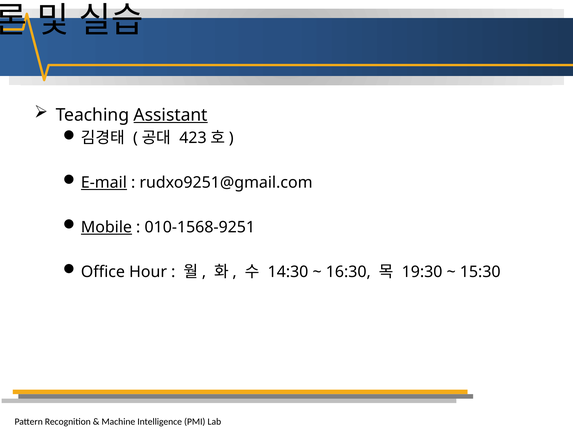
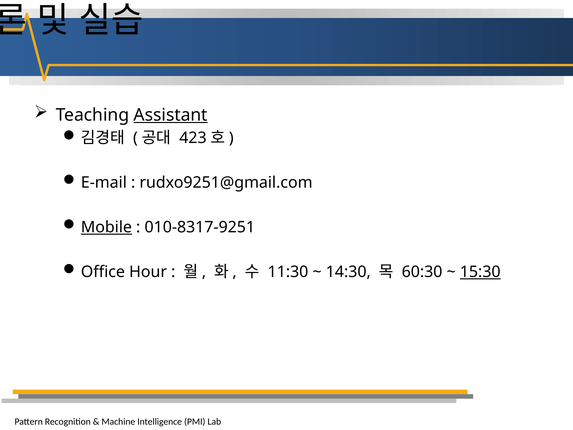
E-mail underline: present -> none
010-1568-9251: 010-1568-9251 -> 010-8317-9251
14:30: 14:30 -> 11:30
16:30: 16:30 -> 14:30
19:30: 19:30 -> 60:30
15:30 underline: none -> present
